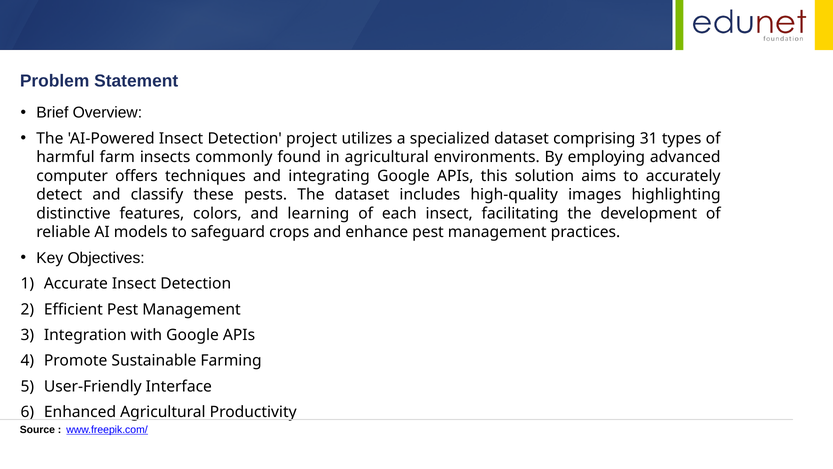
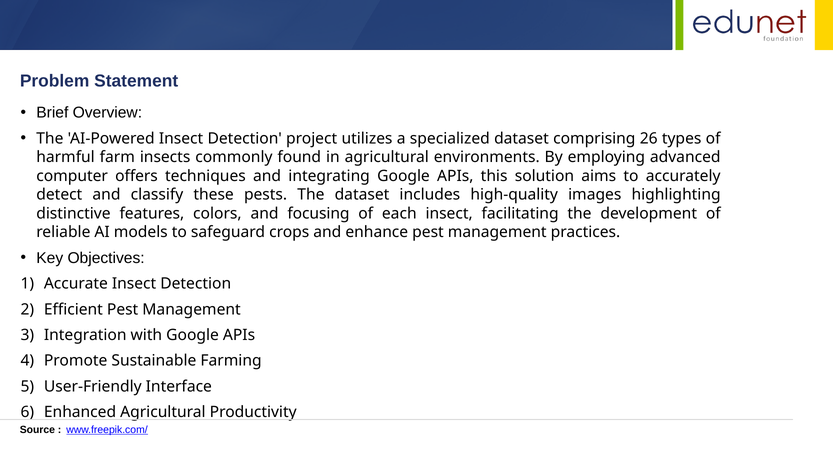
31: 31 -> 26
learning: learning -> focusing
